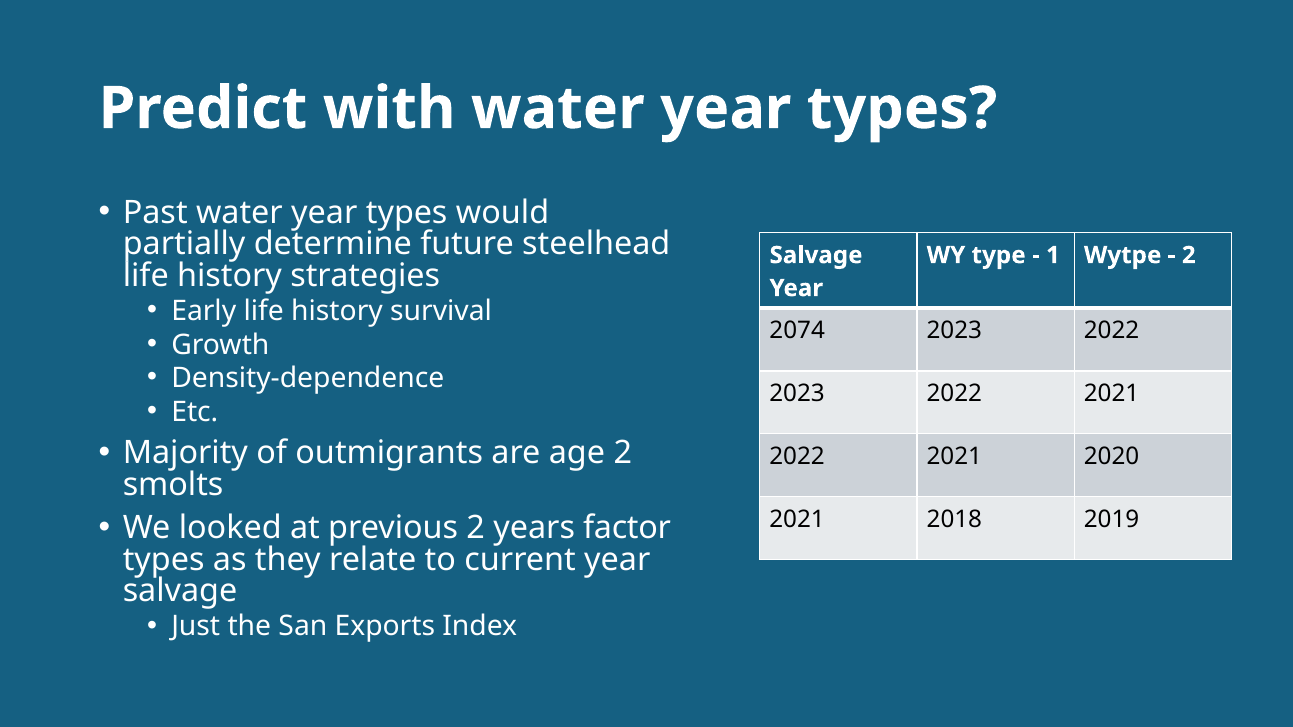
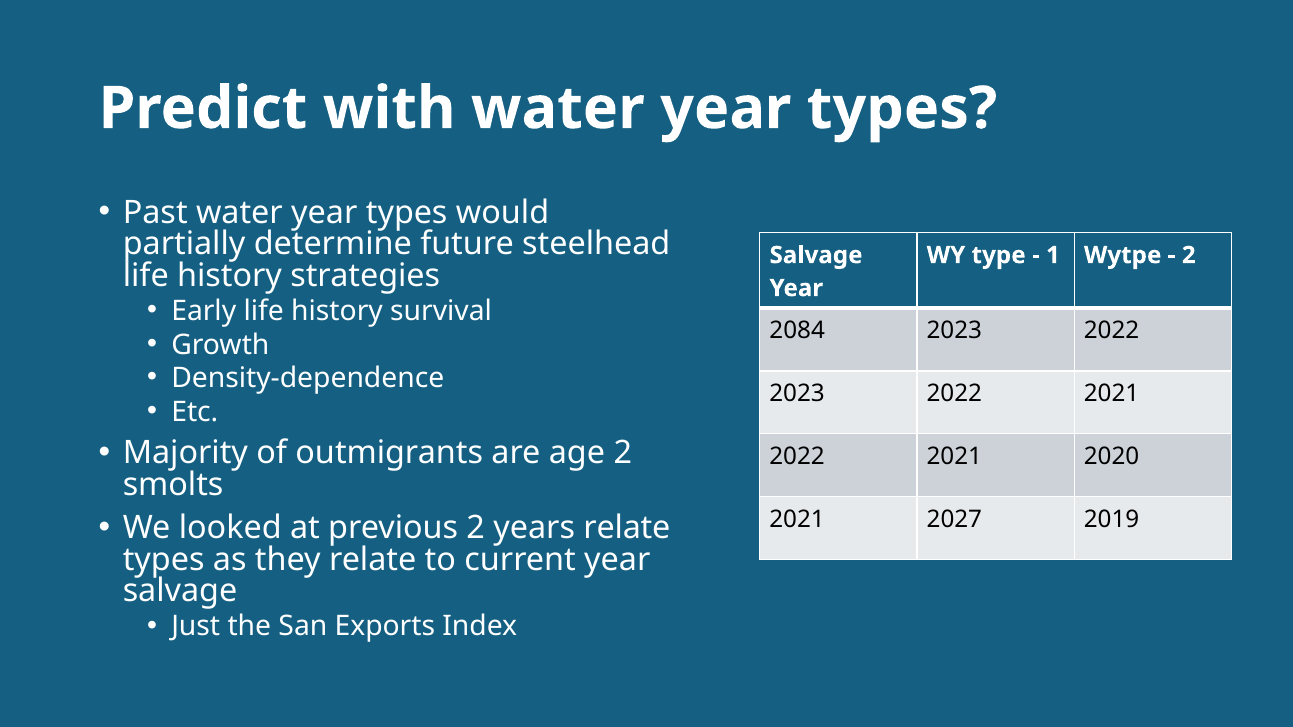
2074: 2074 -> 2084
years factor: factor -> relate
2018: 2018 -> 2027
